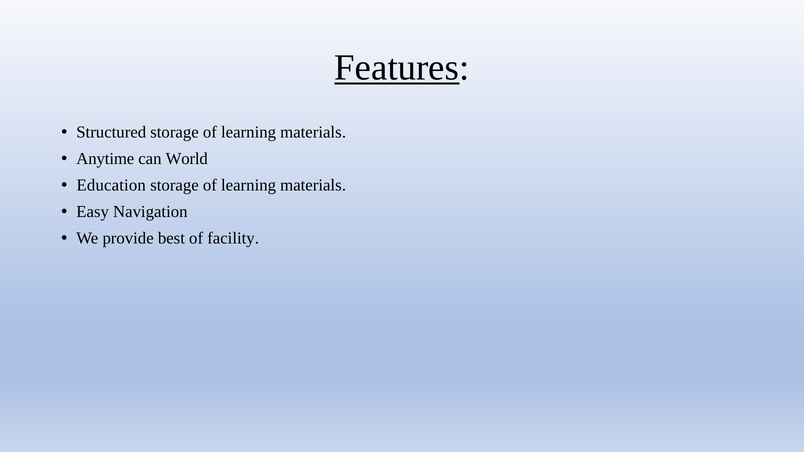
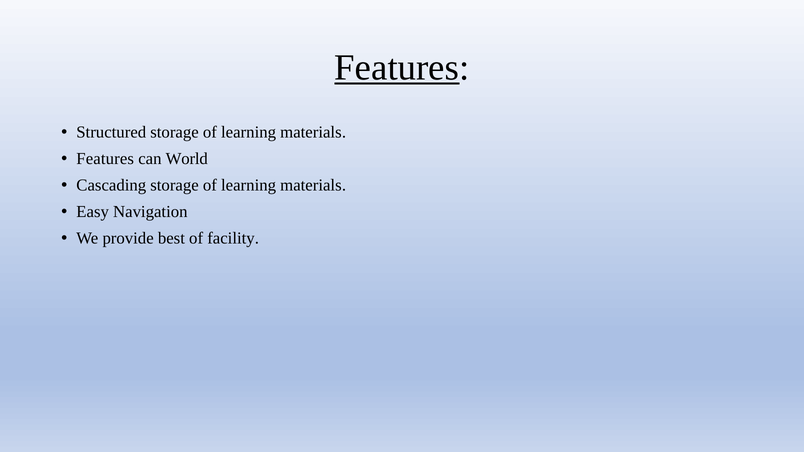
Anytime at (105, 159): Anytime -> Features
Education: Education -> Cascading
